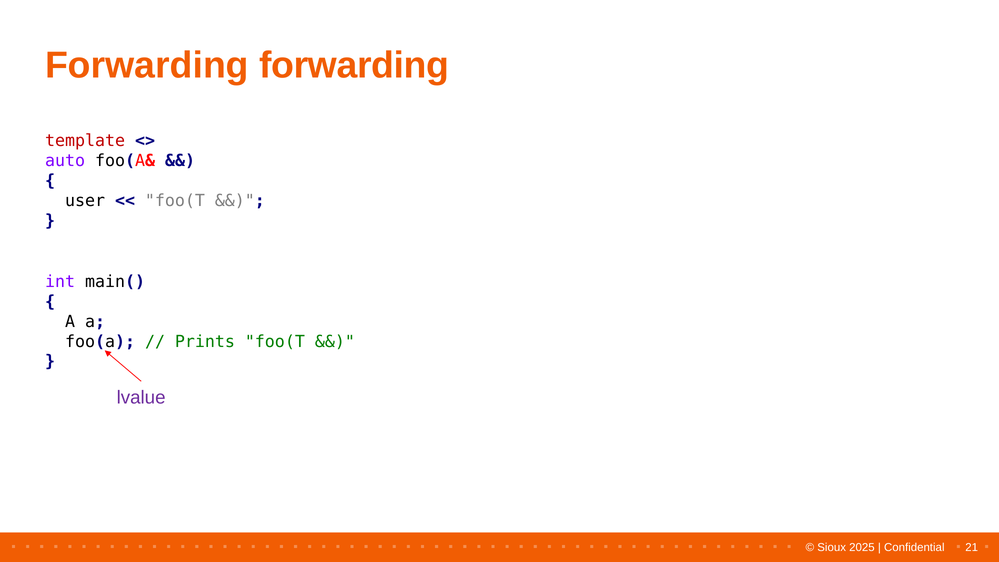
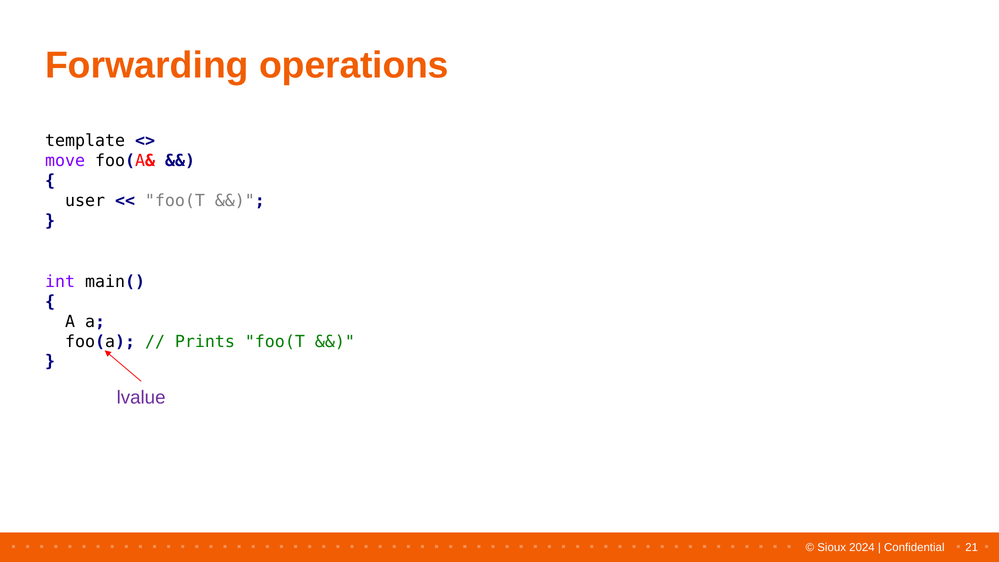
Forwarding forwarding: forwarding -> operations
template colour: red -> black
auto: auto -> move
2025: 2025 -> 2024
